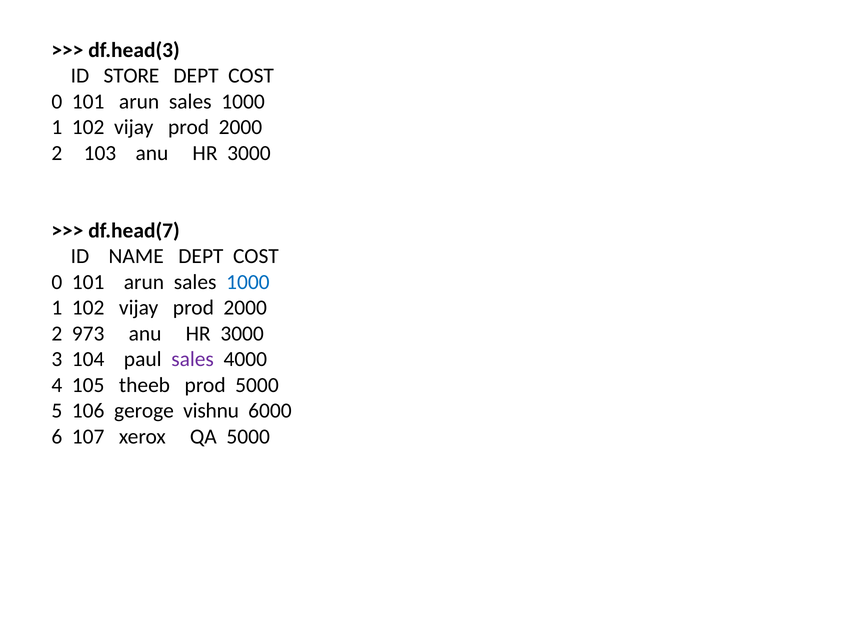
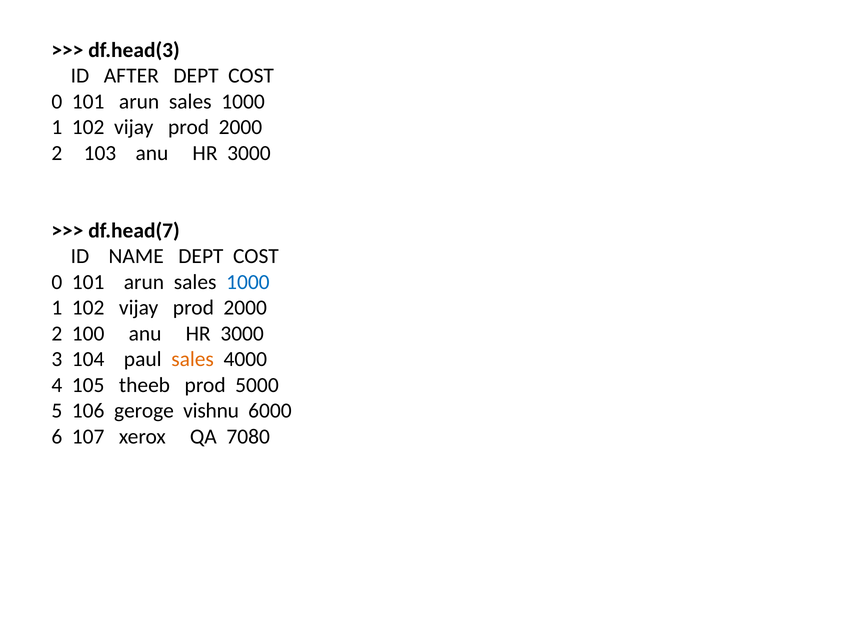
STORE: STORE -> AFTER
973: 973 -> 100
sales at (193, 359) colour: purple -> orange
QA 5000: 5000 -> 7080
